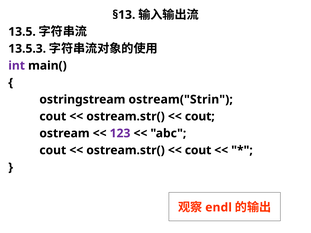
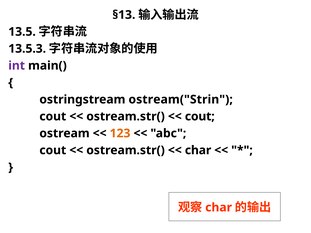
123 colour: purple -> orange
cout at (198, 150): cout -> char
endl at (219, 208): endl -> char
